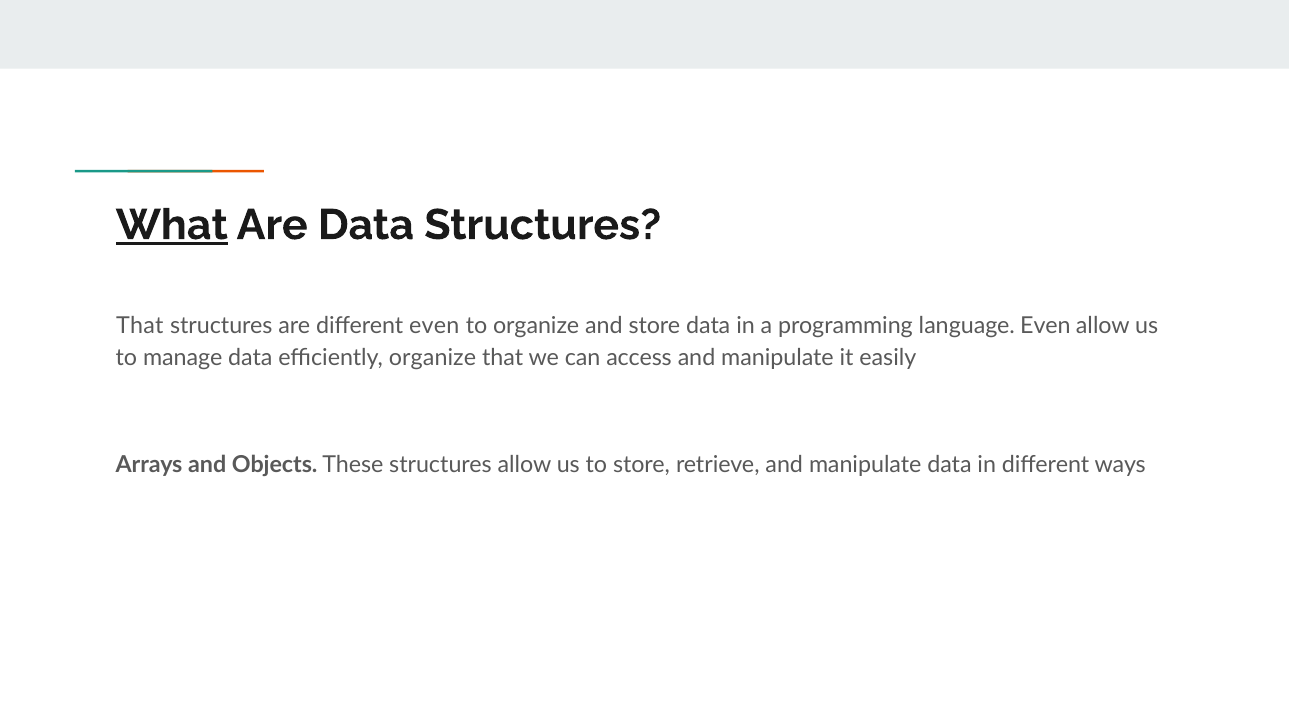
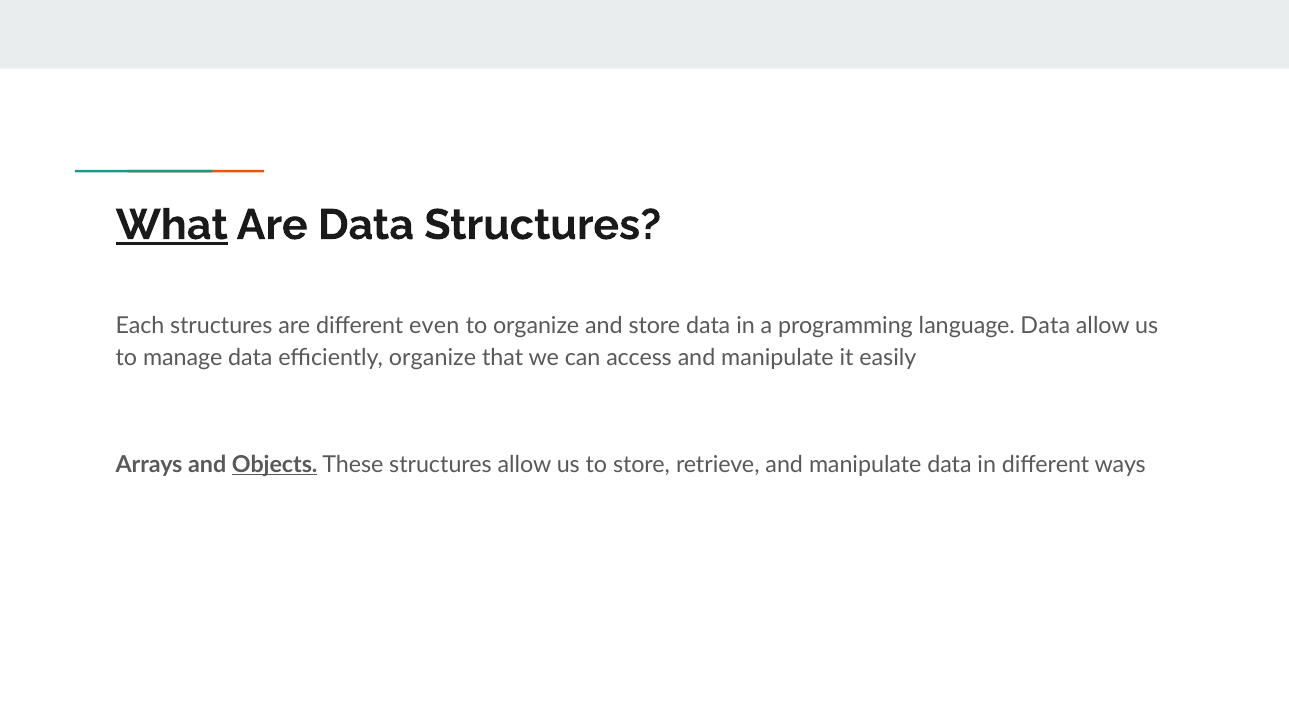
That at (140, 325): That -> Each
language Even: Even -> Data
Objects underline: none -> present
